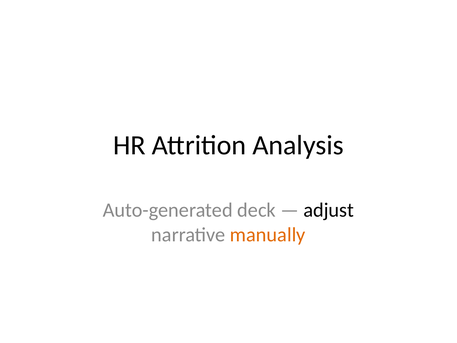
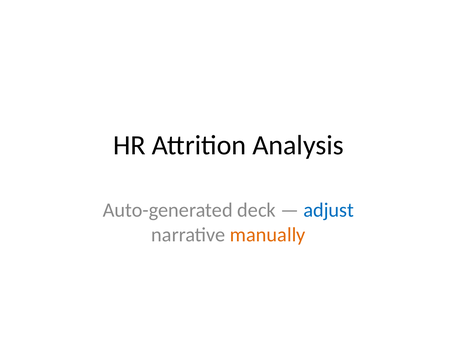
adjust colour: black -> blue
